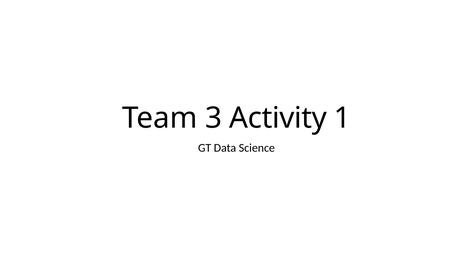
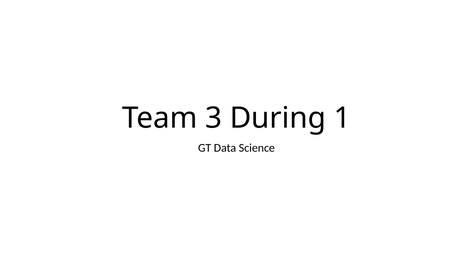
Activity: Activity -> During
